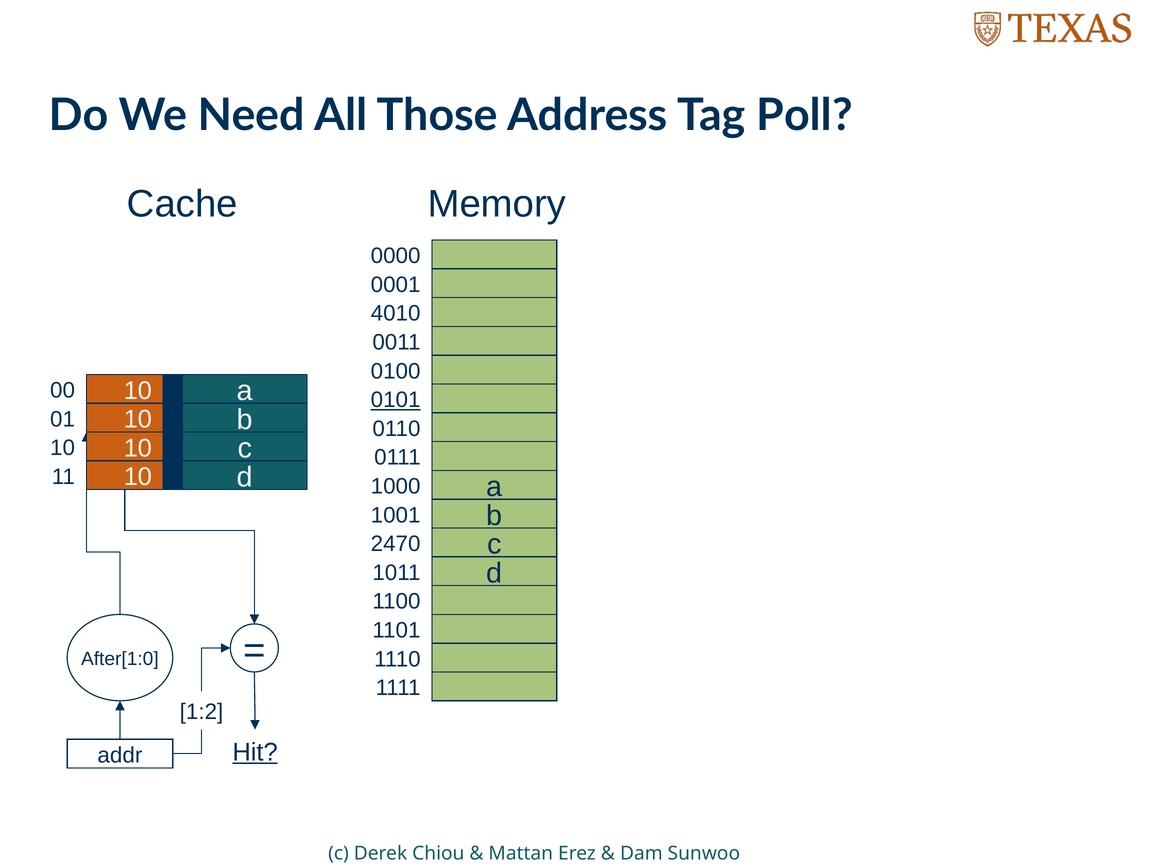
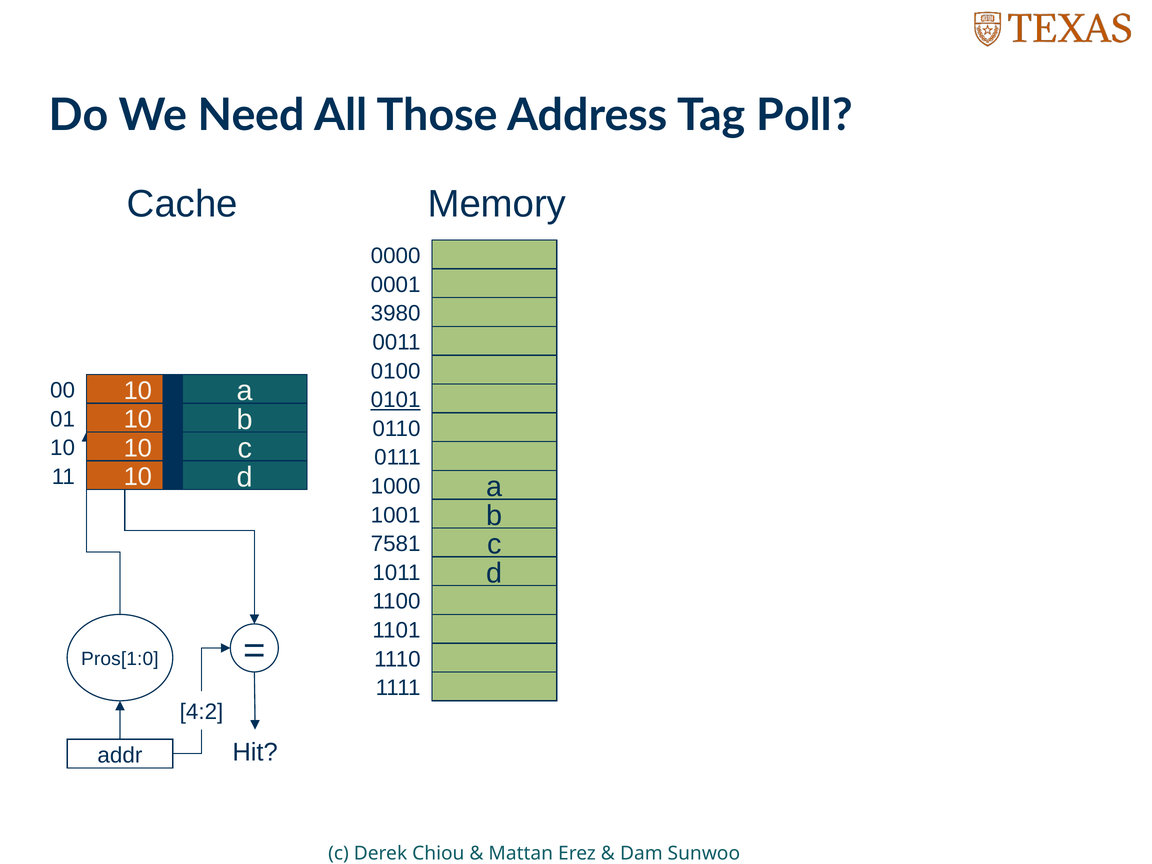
4010: 4010 -> 3980
2470: 2470 -> 7581
After[1:0: After[1:0 -> Pros[1:0
1:2: 1:2 -> 4:2
Hit underline: present -> none
